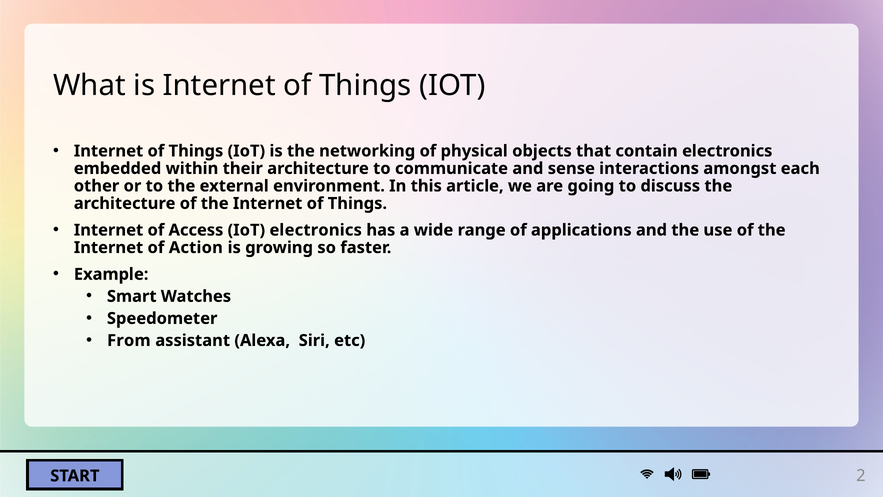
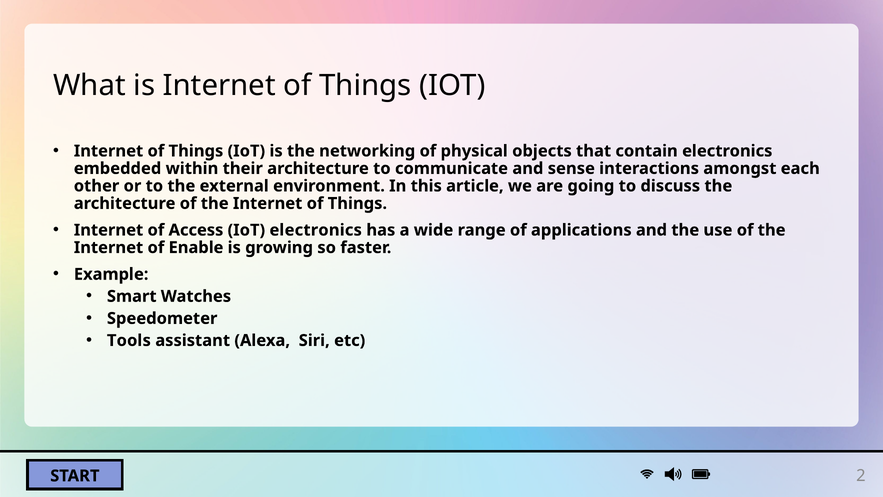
Action: Action -> Enable
From: From -> Tools
